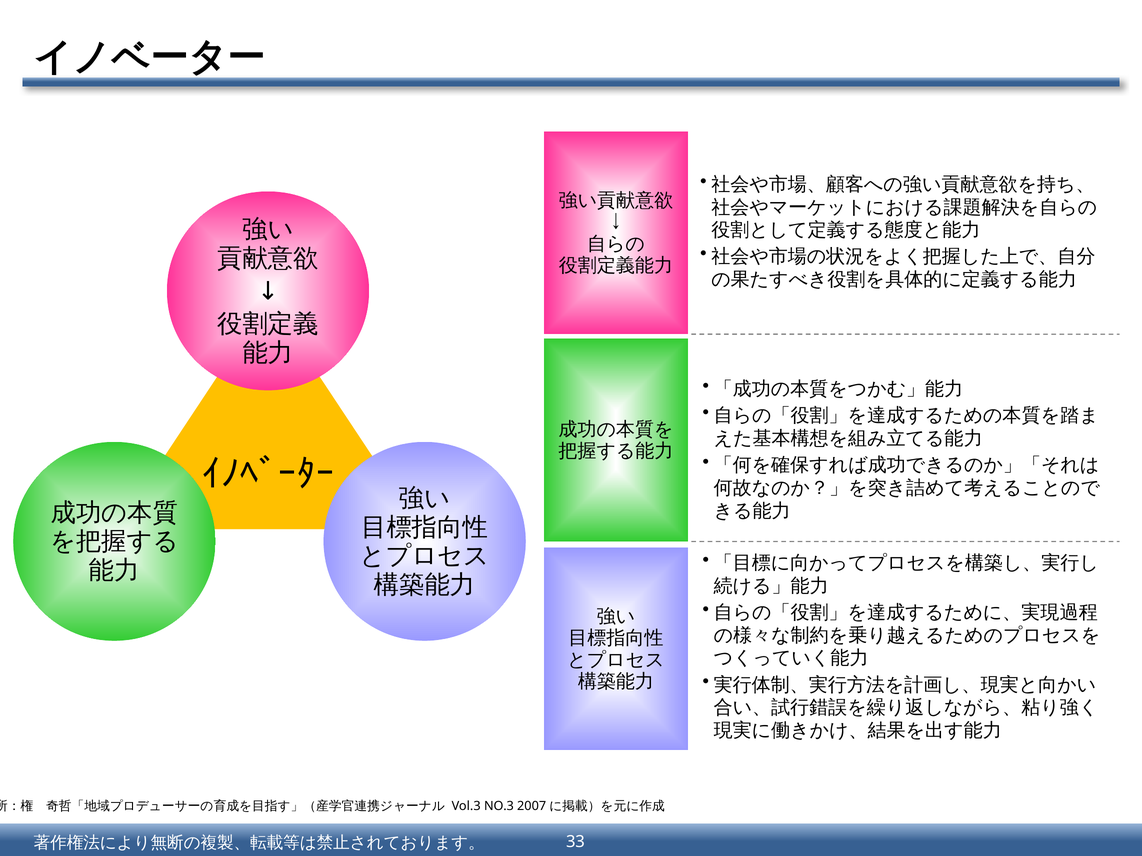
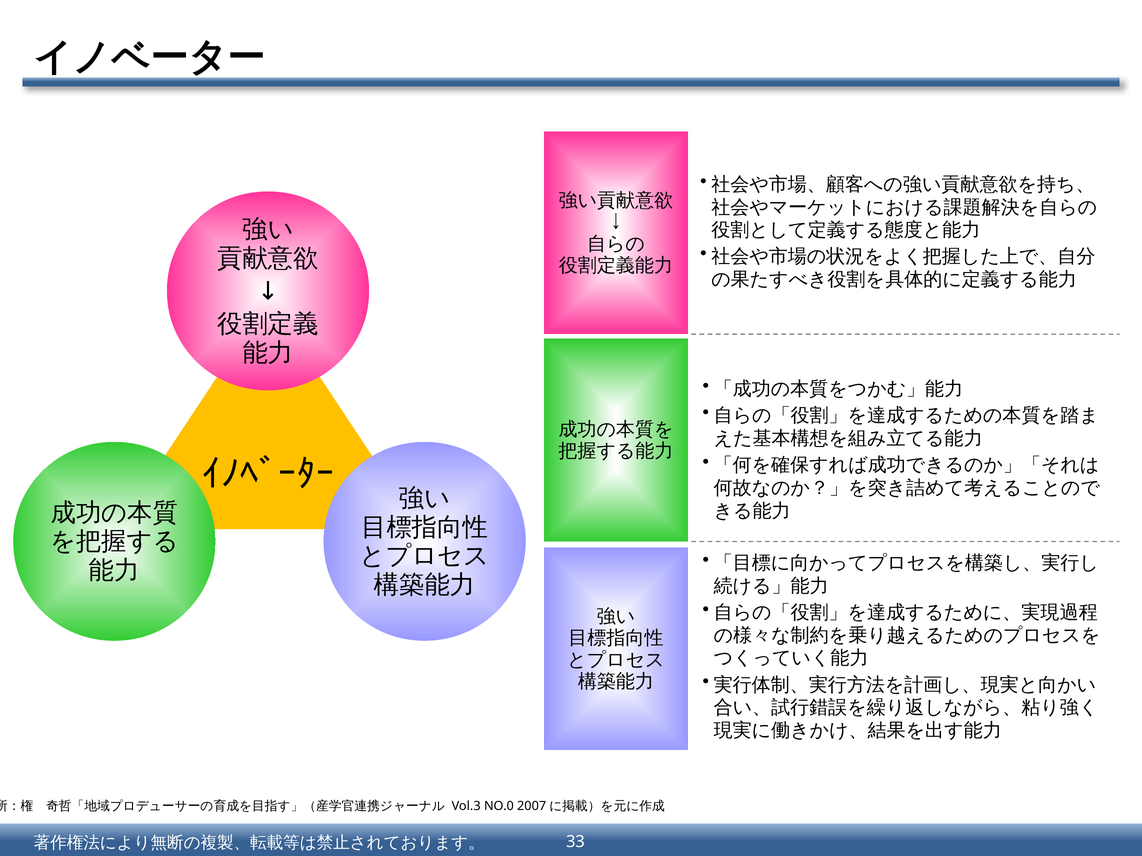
NO.3: NO.3 -> NO.0
